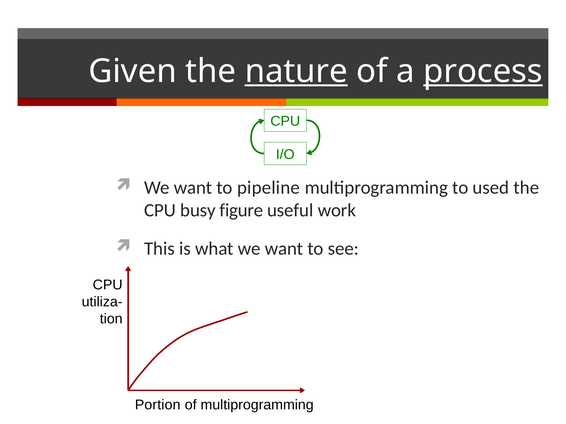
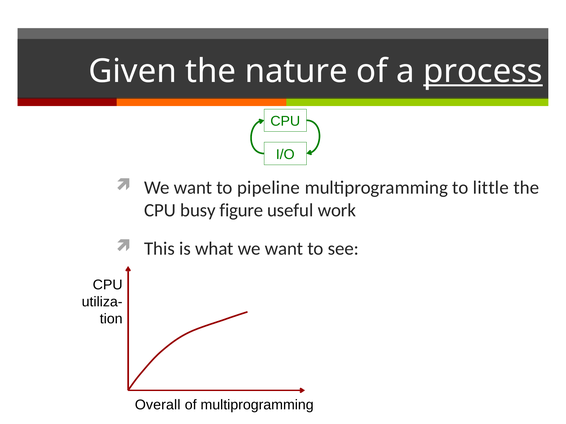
nature underline: present -> none
used: used -> little
Portion: Portion -> Overall
